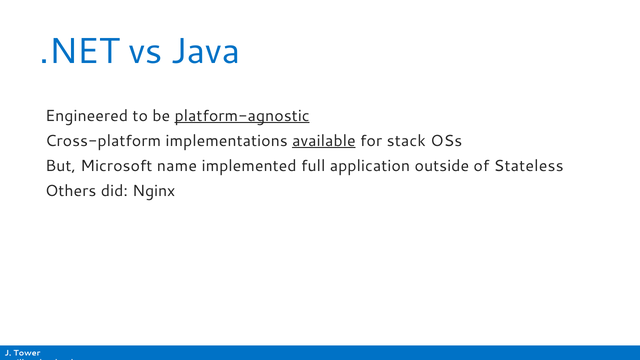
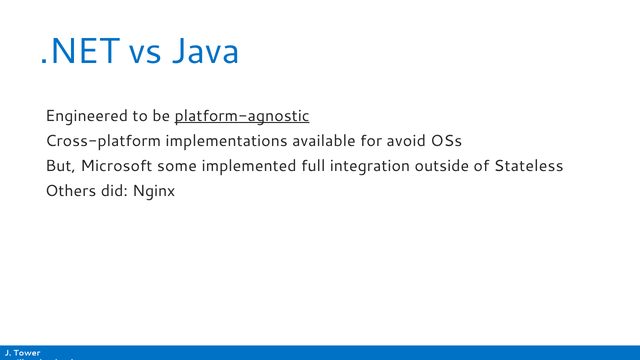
available underline: present -> none
stack: stack -> avoid
name: name -> some
application: application -> integration
